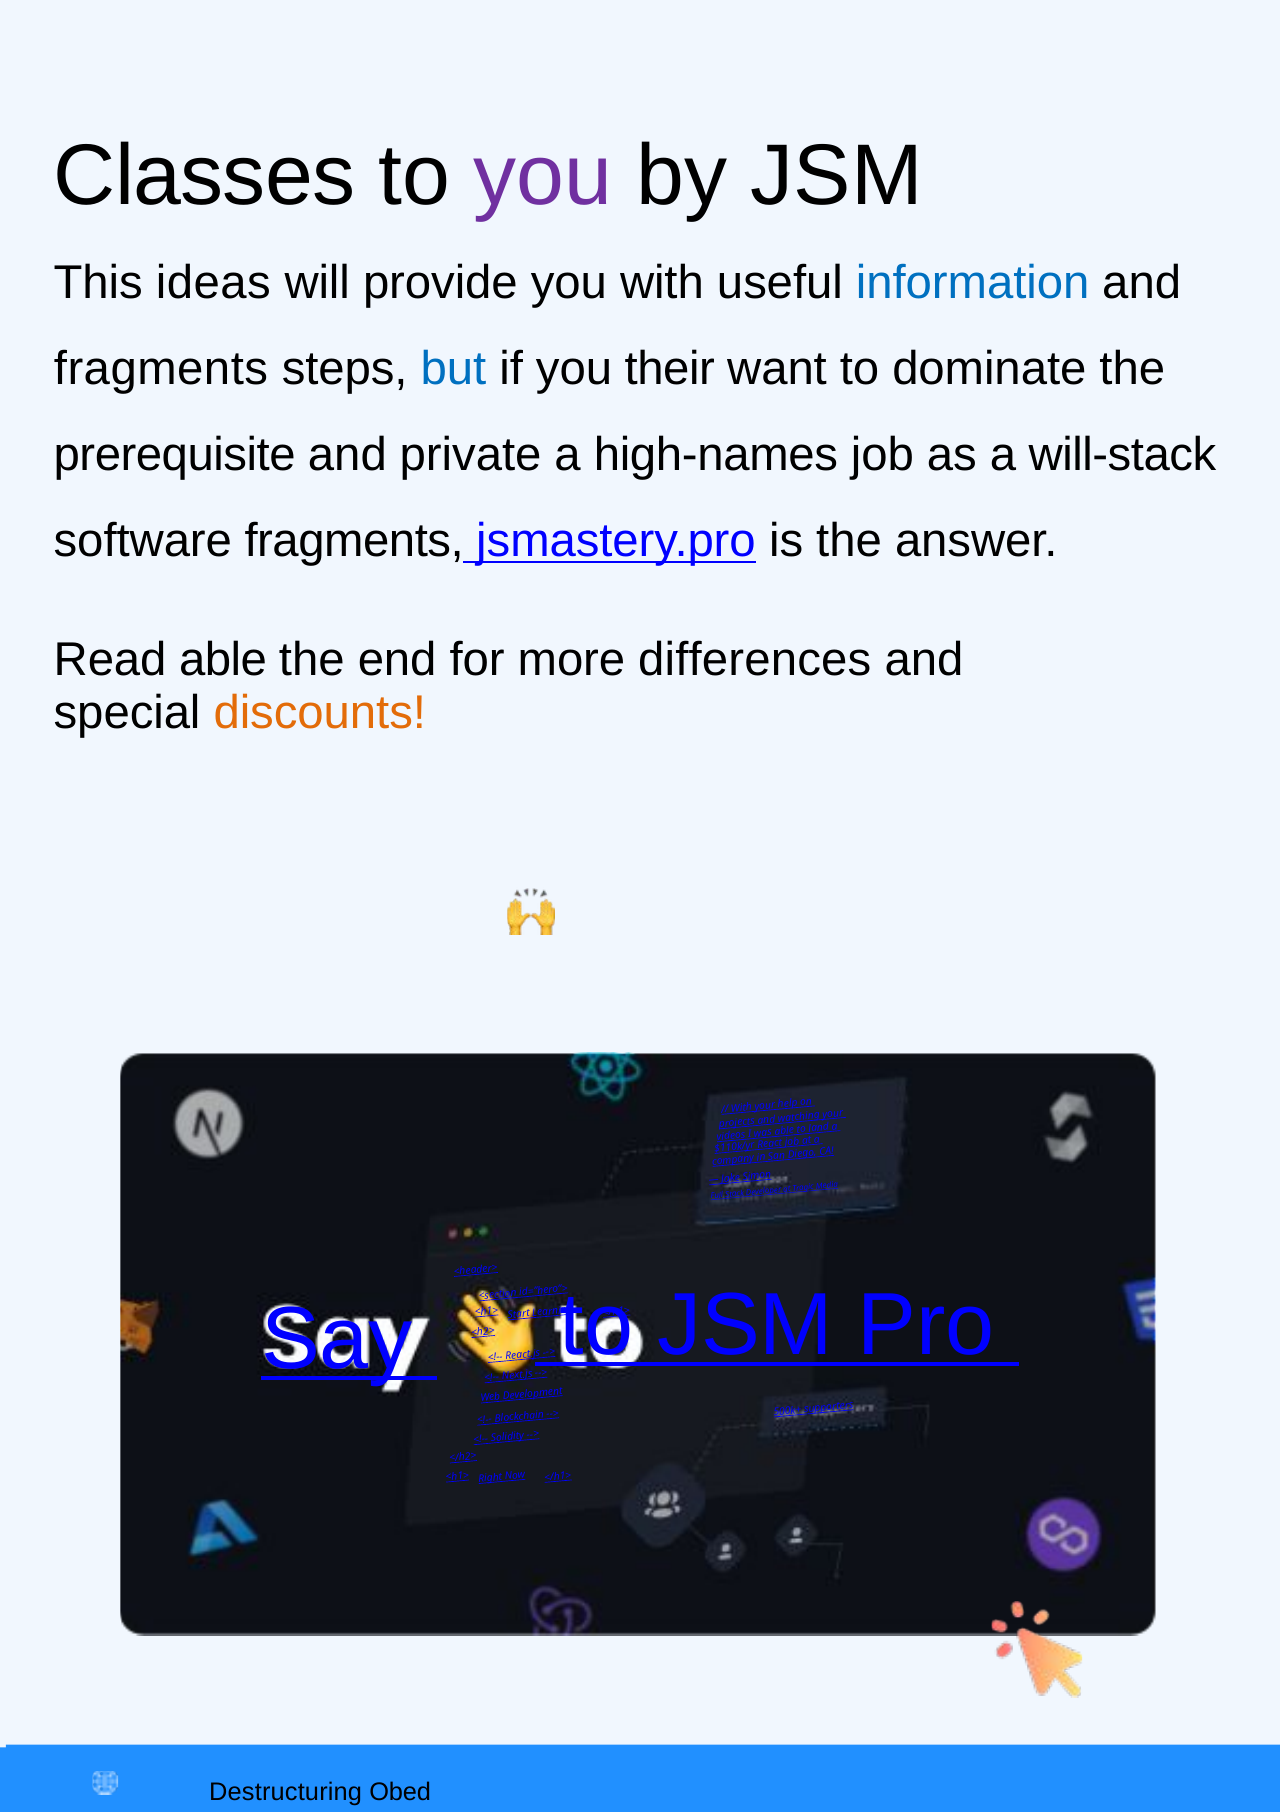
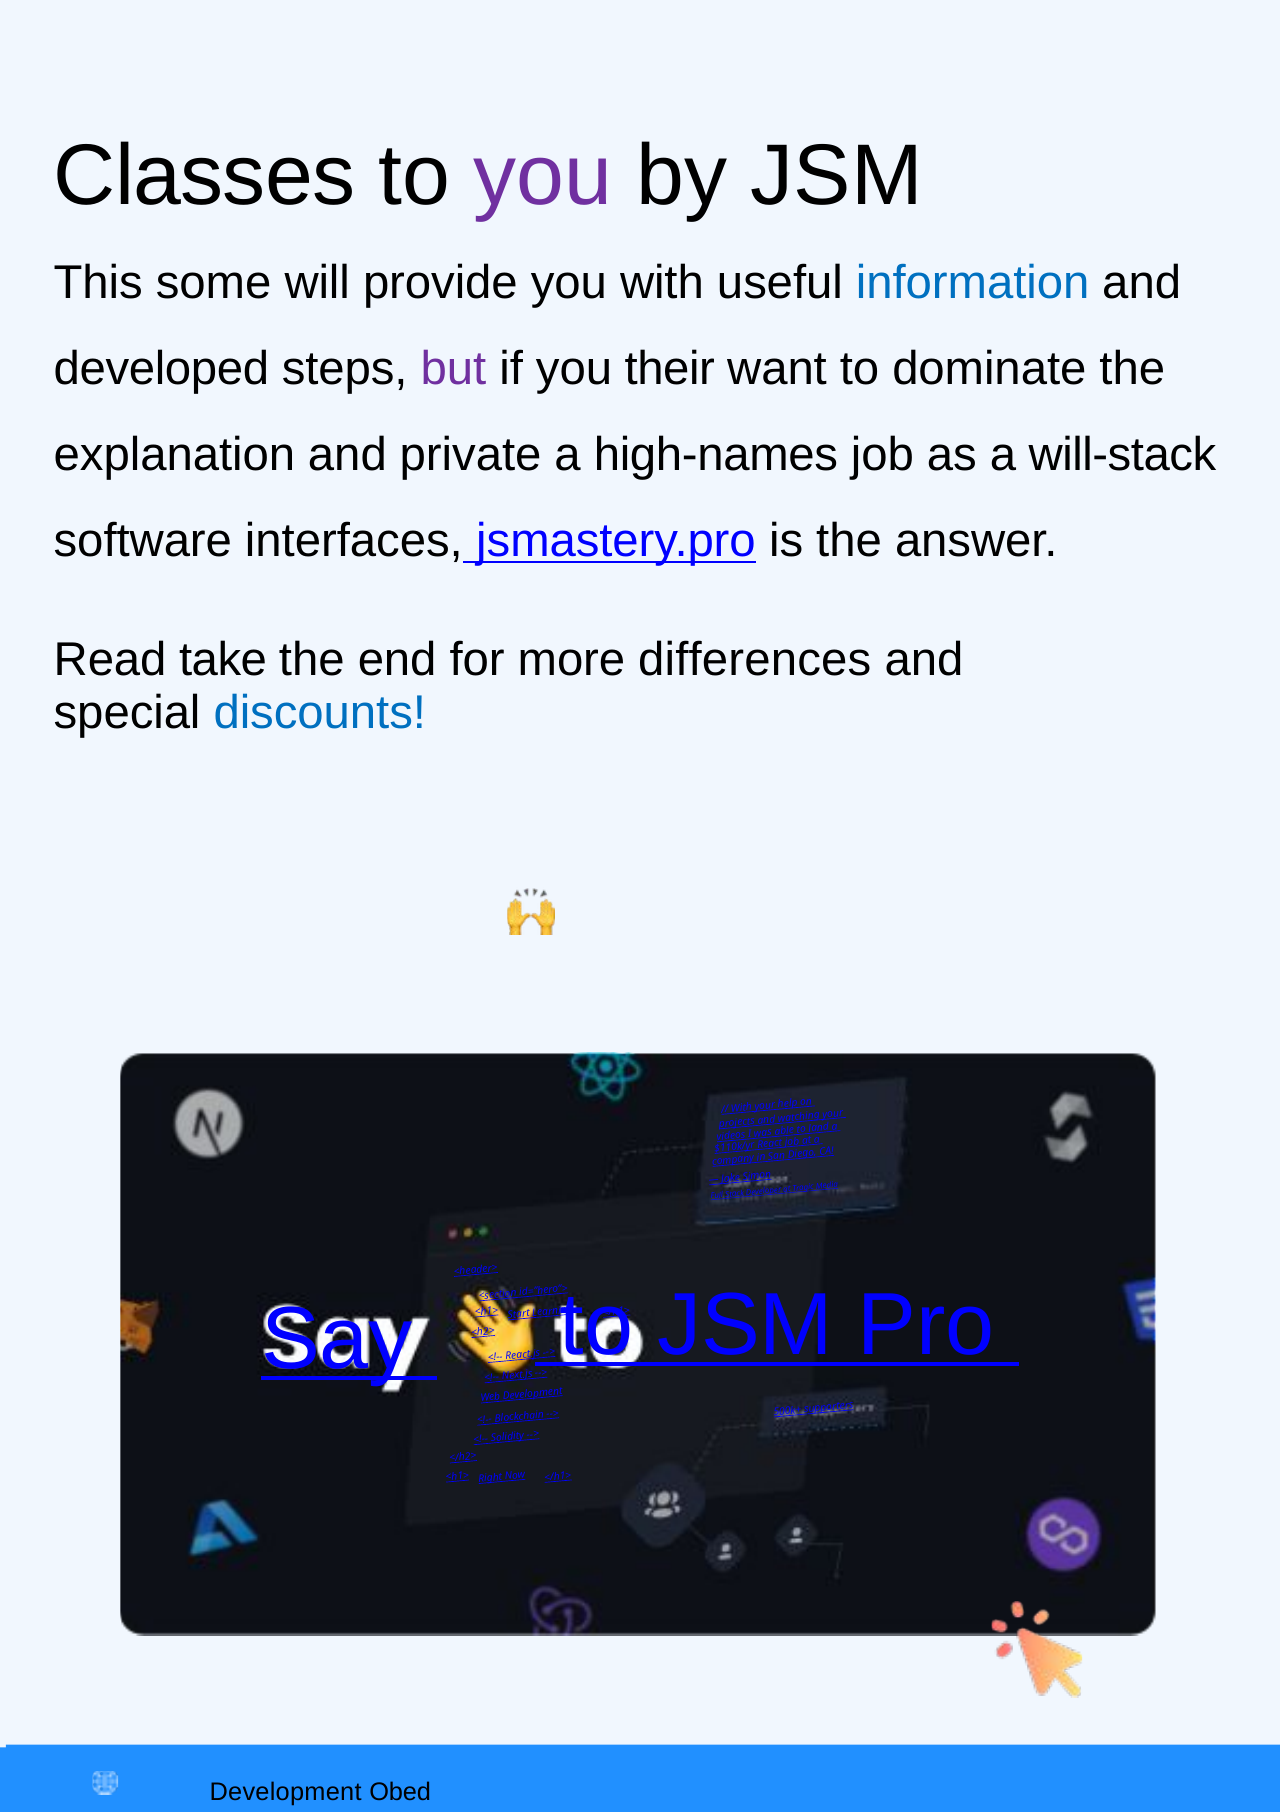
ideas: ideas -> some
fragments at (161, 369): fragments -> developed
but colour: blue -> purple
prerequisite: prerequisite -> explanation
software fragments: fragments -> interfaces
Read able: able -> take
discounts colour: orange -> blue
Destructuring at (286, 1792): Destructuring -> Development
